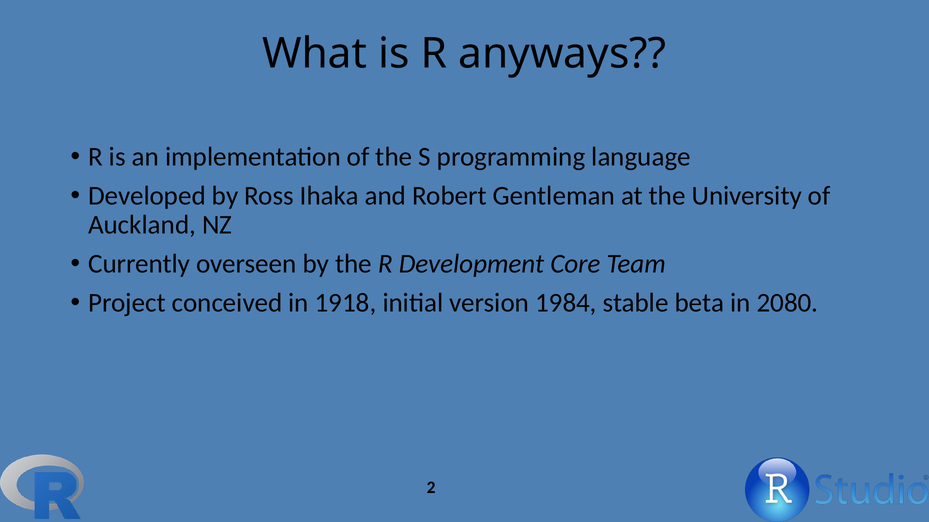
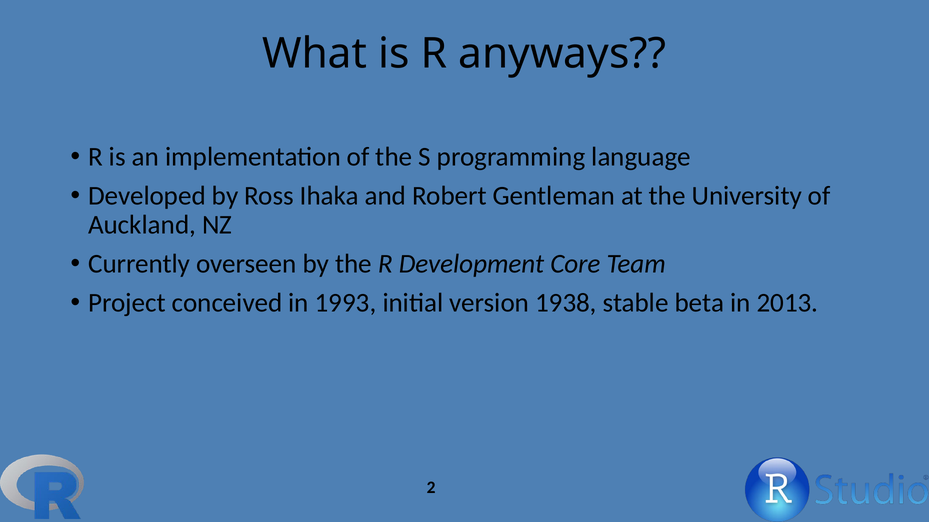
1918: 1918 -> 1993
1984: 1984 -> 1938
2080: 2080 -> 2013
